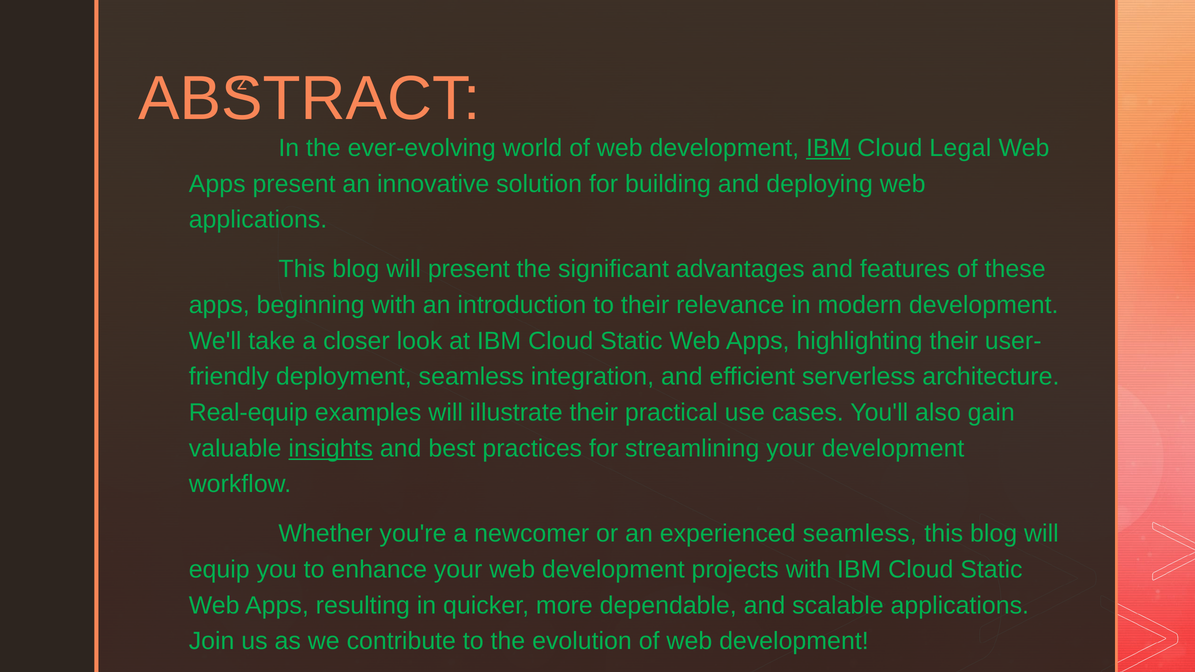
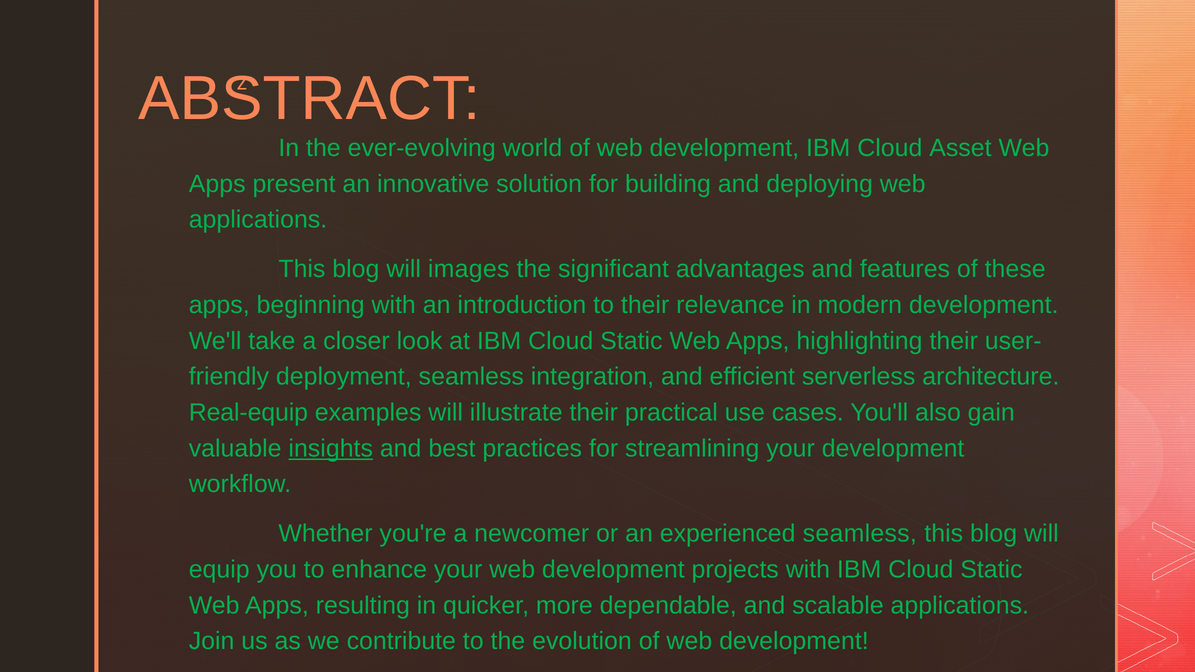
IBM at (828, 148) underline: present -> none
Legal: Legal -> Asset
will present: present -> images
